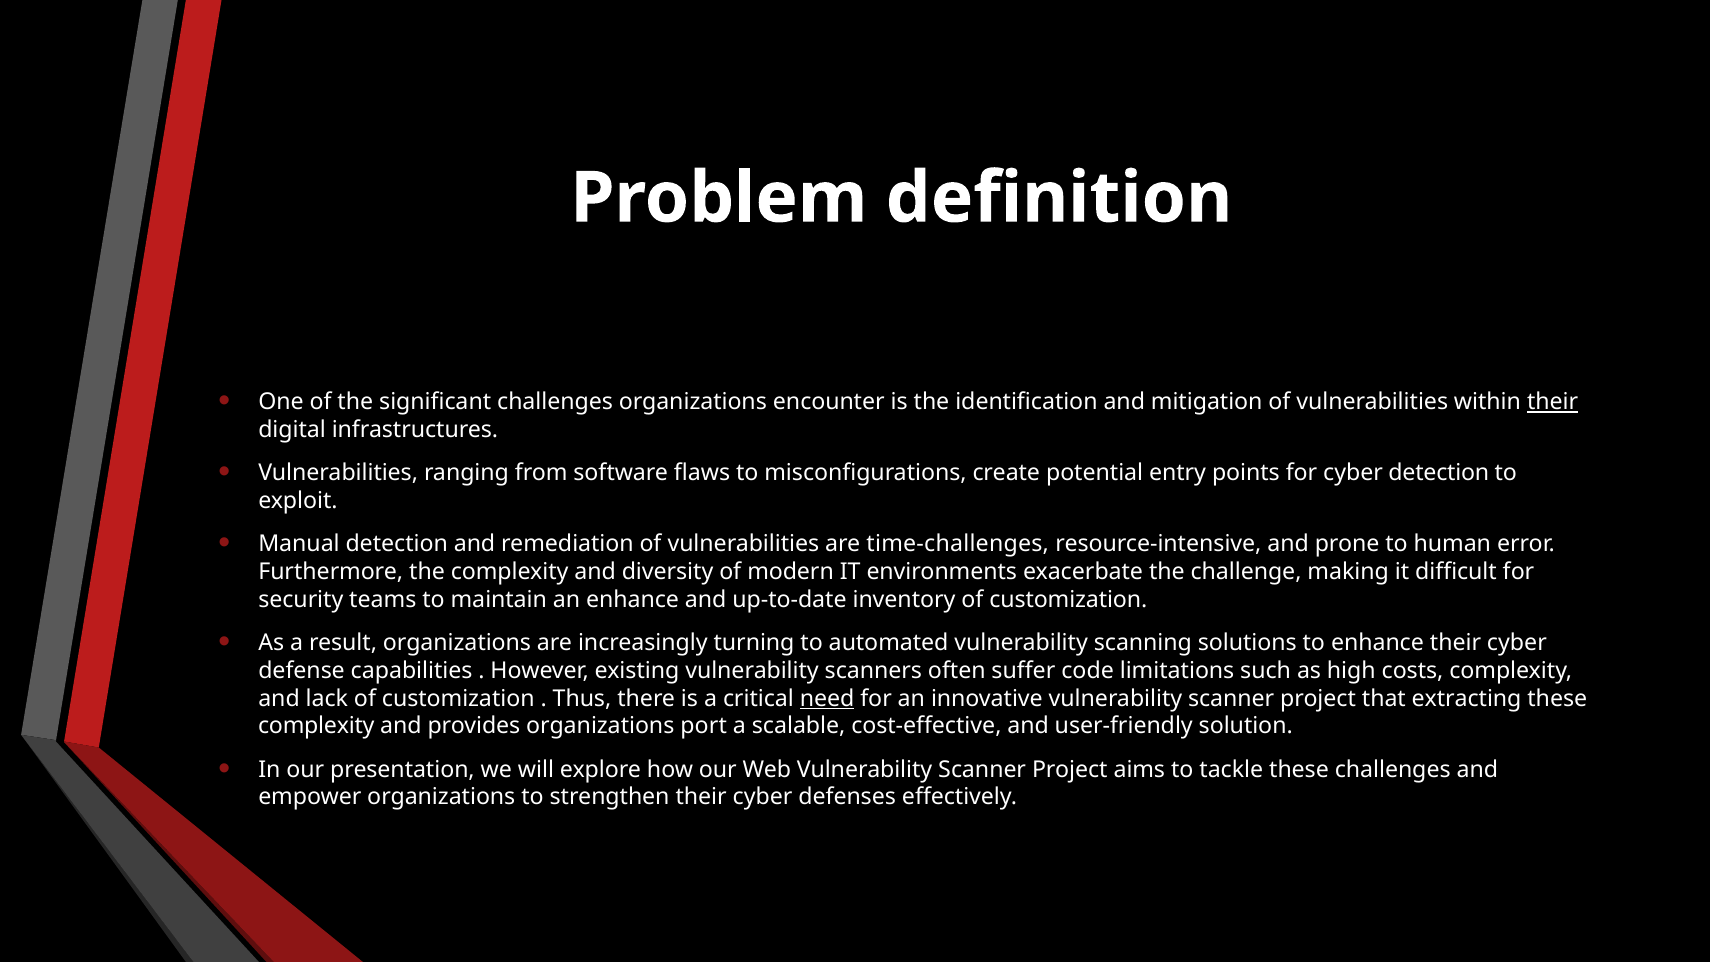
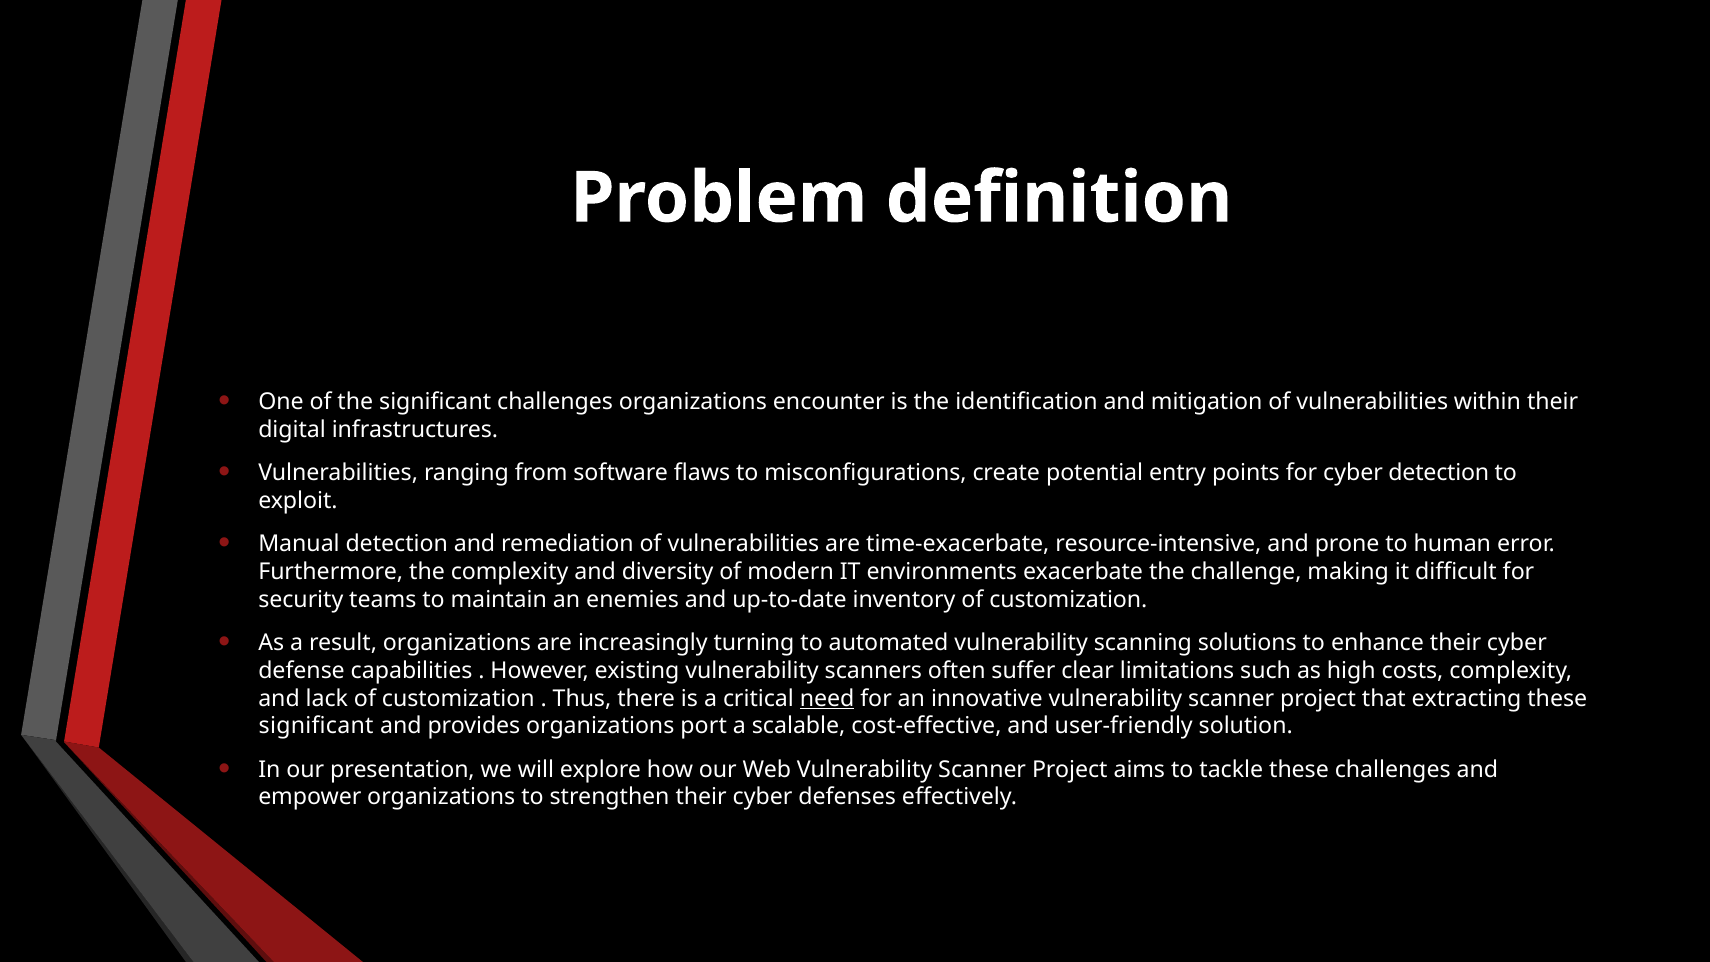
their at (1553, 402) underline: present -> none
time-challenges: time-challenges -> time-exacerbate
an enhance: enhance -> enemies
code: code -> clear
complexity at (316, 726): complexity -> significant
